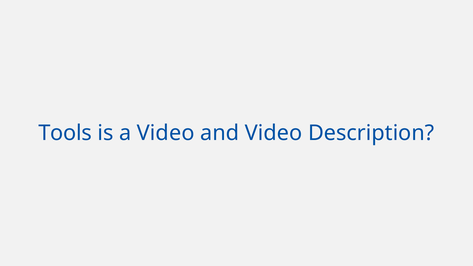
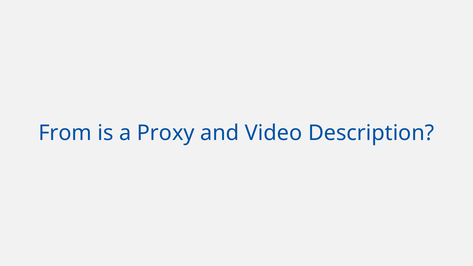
Tools: Tools -> From
a Video: Video -> Proxy
